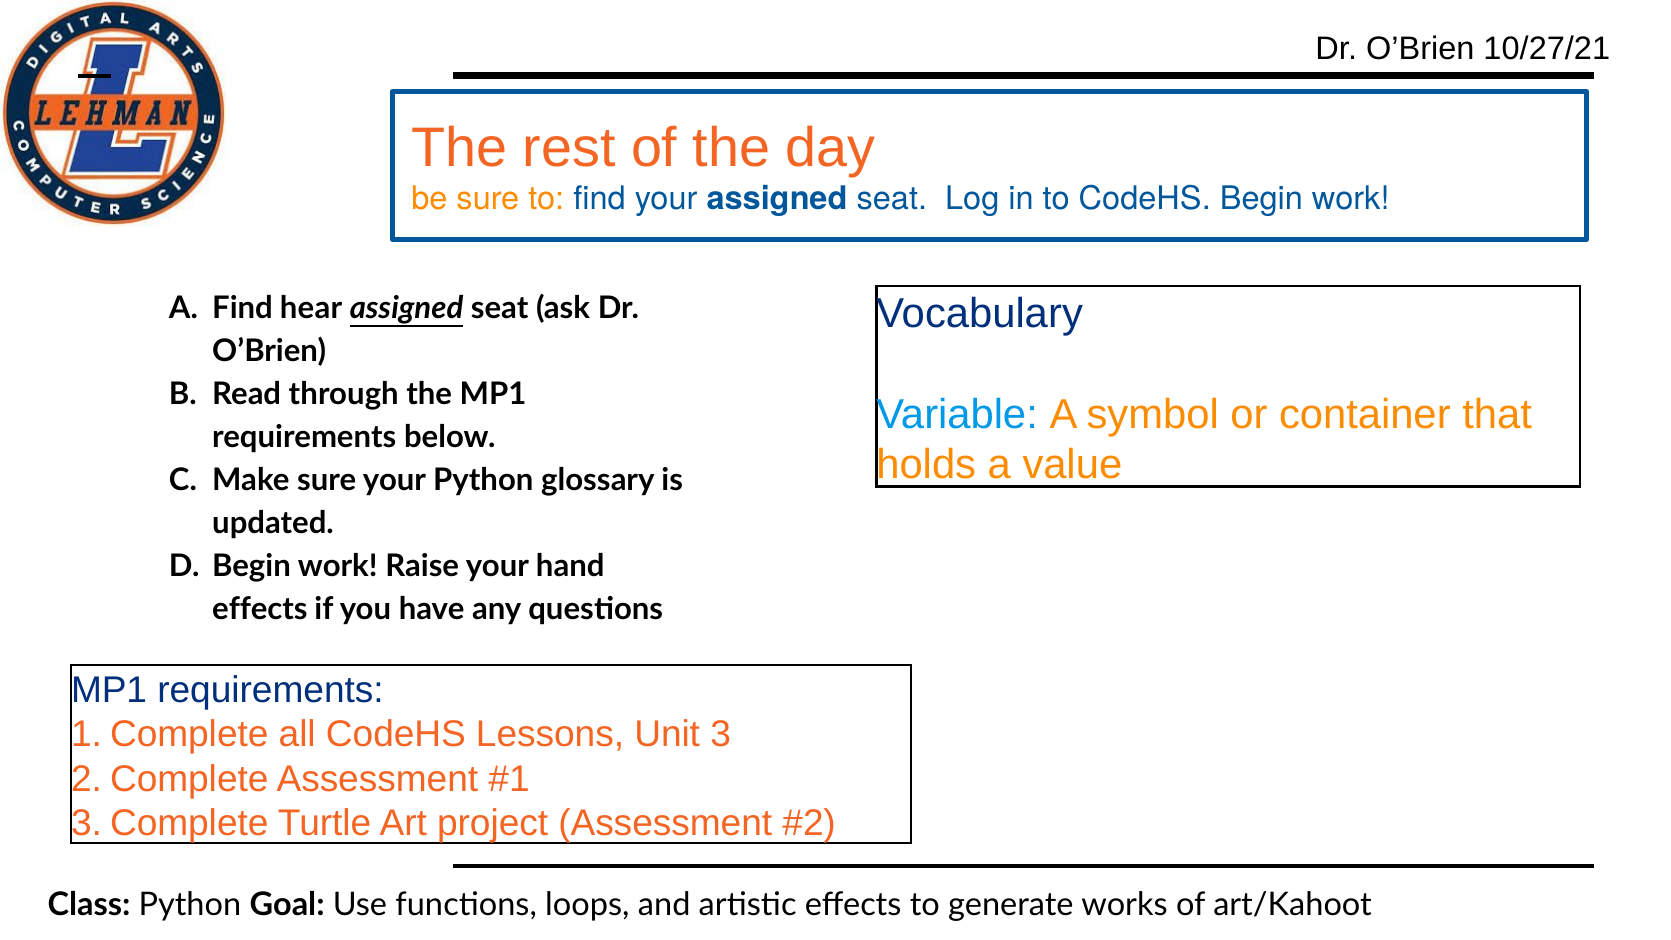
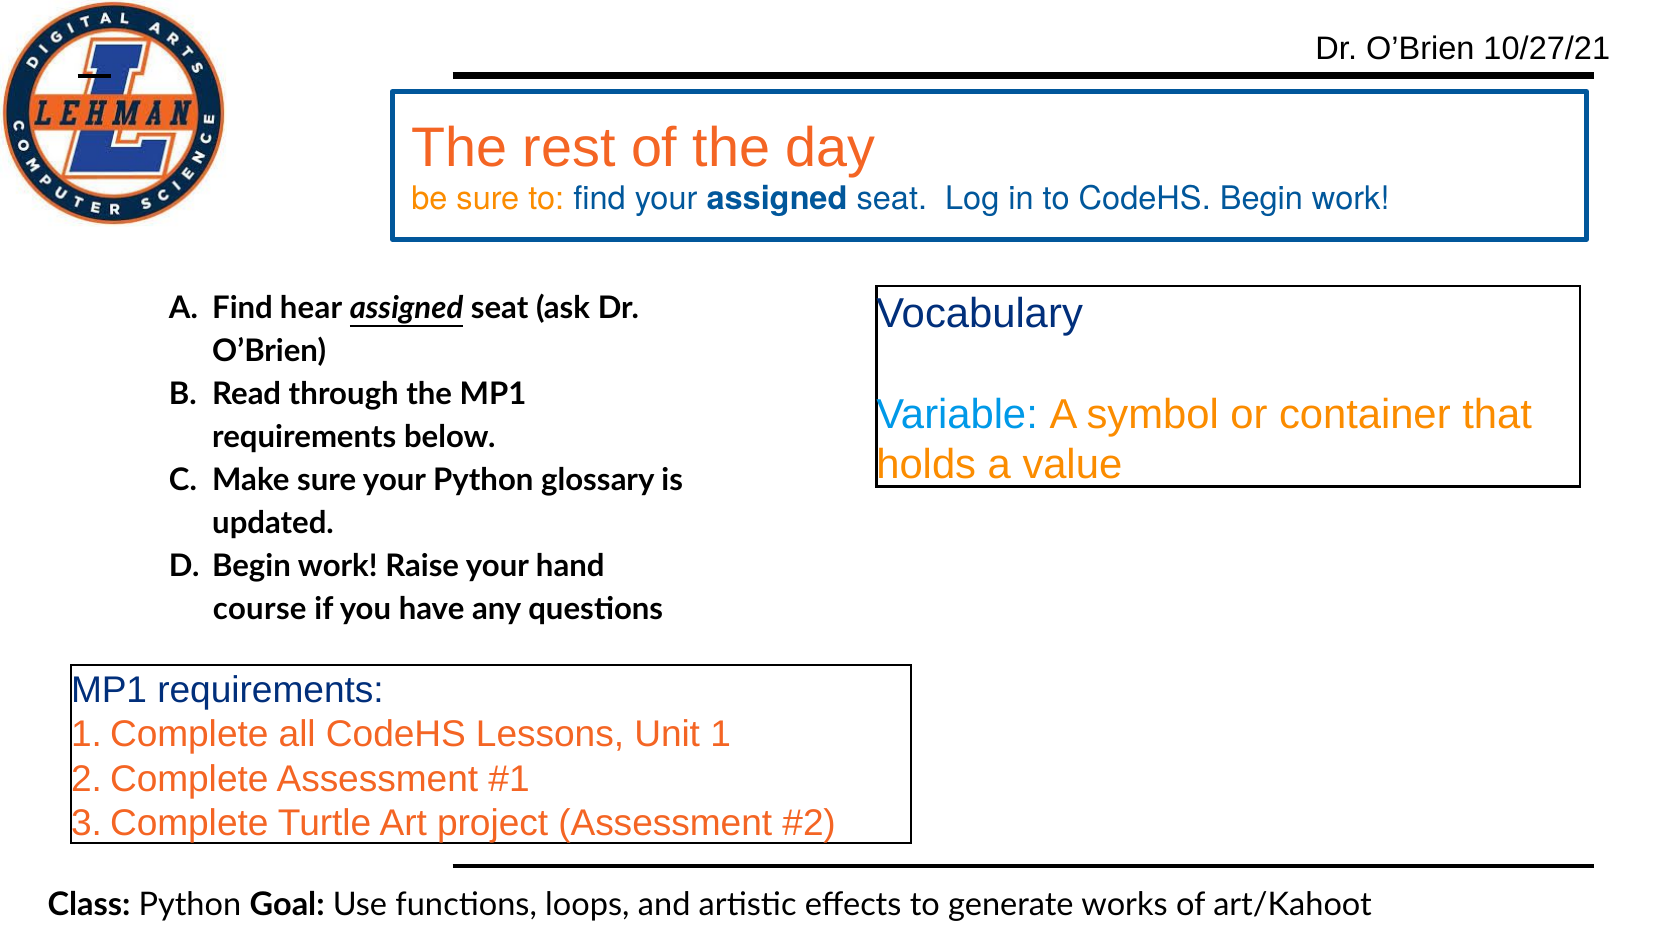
effects at (260, 609): effects -> course
3: 3 -> 1
